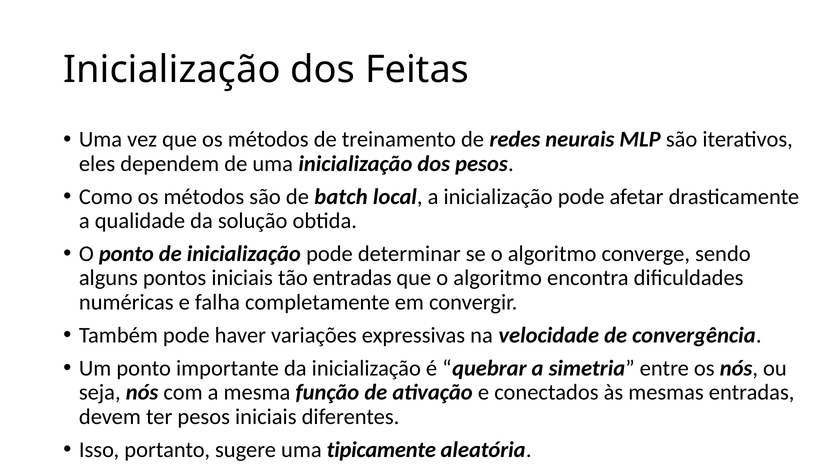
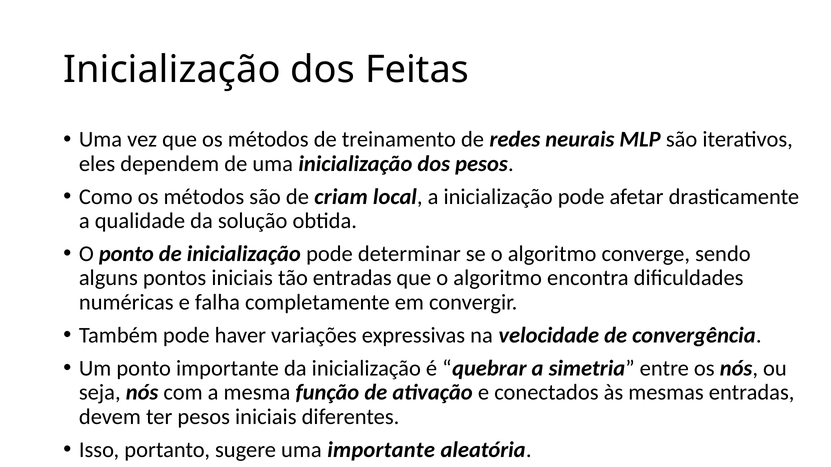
batch: batch -> criam
uma tipicamente: tipicamente -> importante
